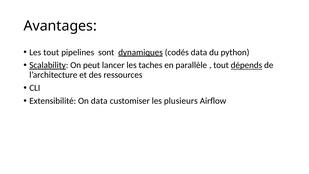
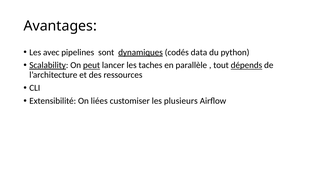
Les tout: tout -> avec
peut underline: none -> present
On data: data -> liées
